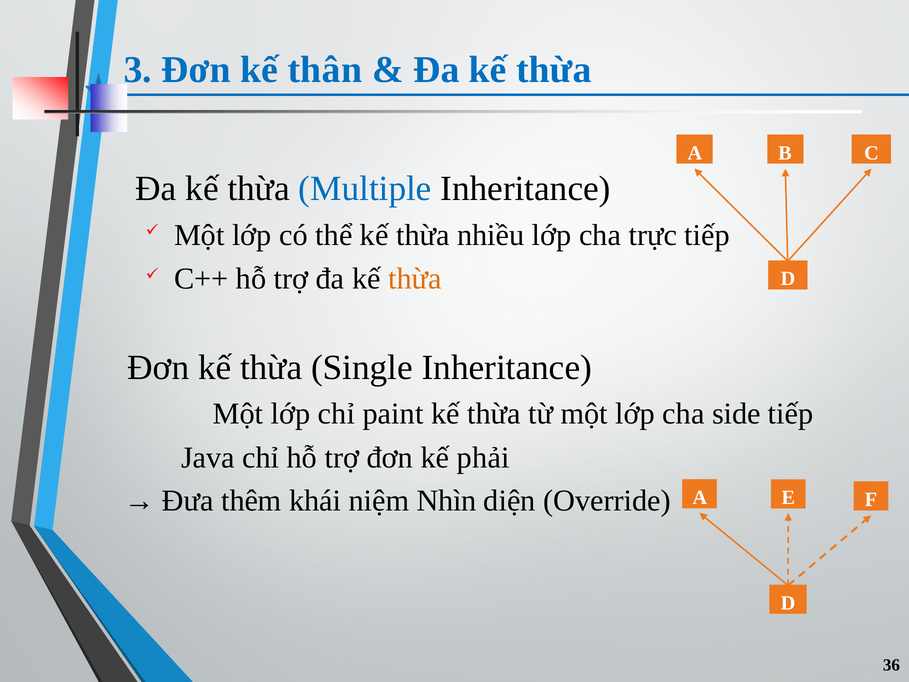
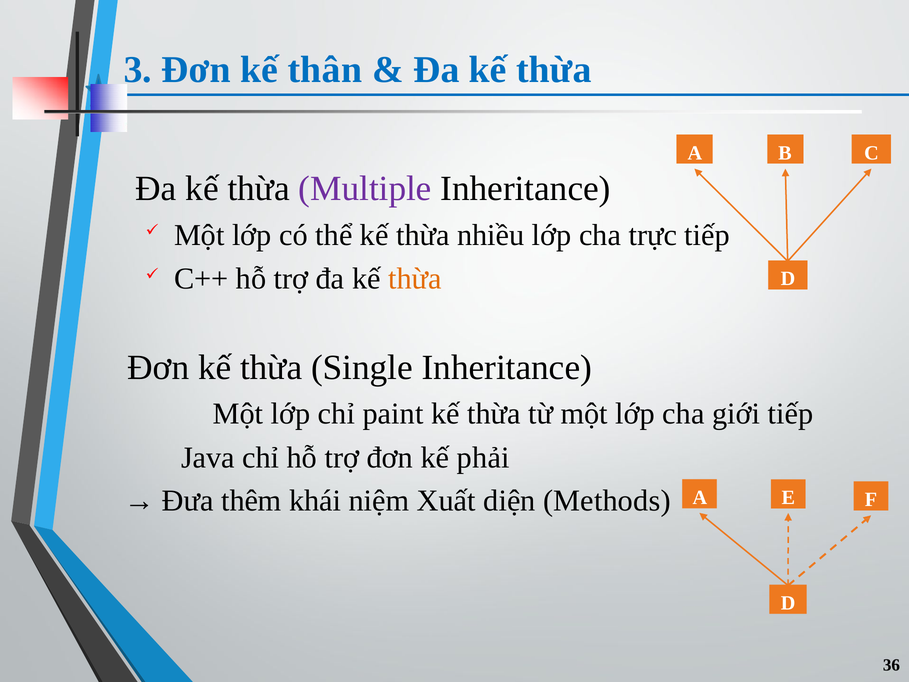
Multiple colour: blue -> purple
side: side -> giới
Nhìn: Nhìn -> Xuất
Override: Override -> Methods
